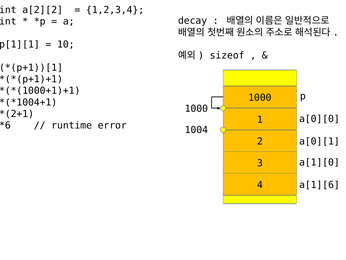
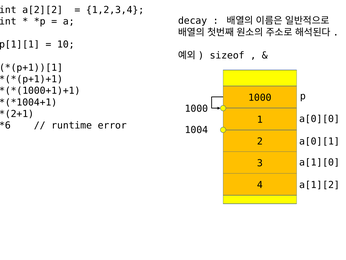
a[1][6: a[1][6 -> a[1][2
